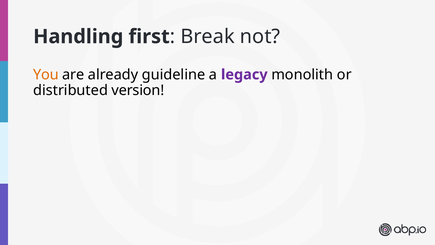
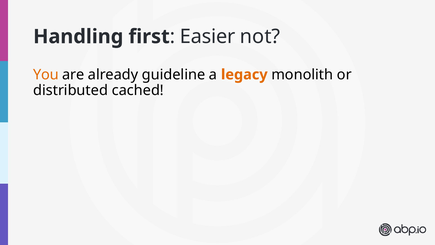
Break: Break -> Easier
legacy colour: purple -> orange
version: version -> cached
